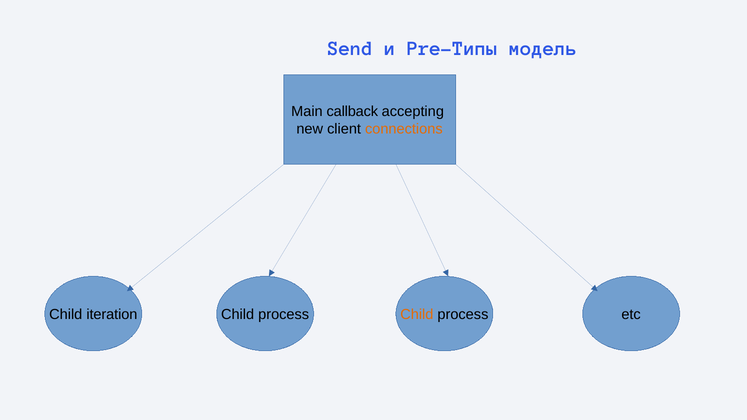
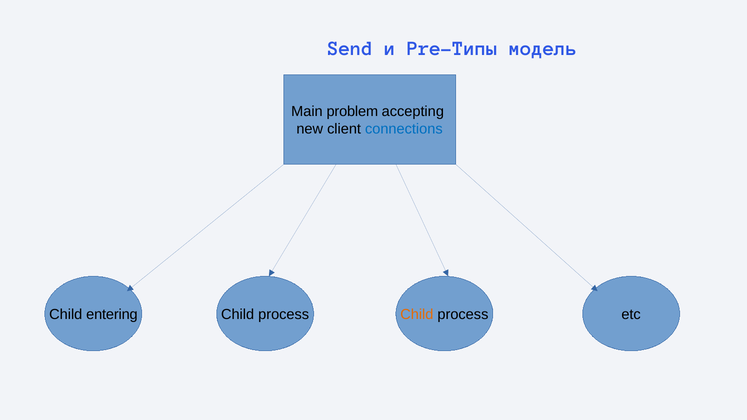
callback: callback -> problem
connections colour: orange -> blue
iteration: iteration -> entering
